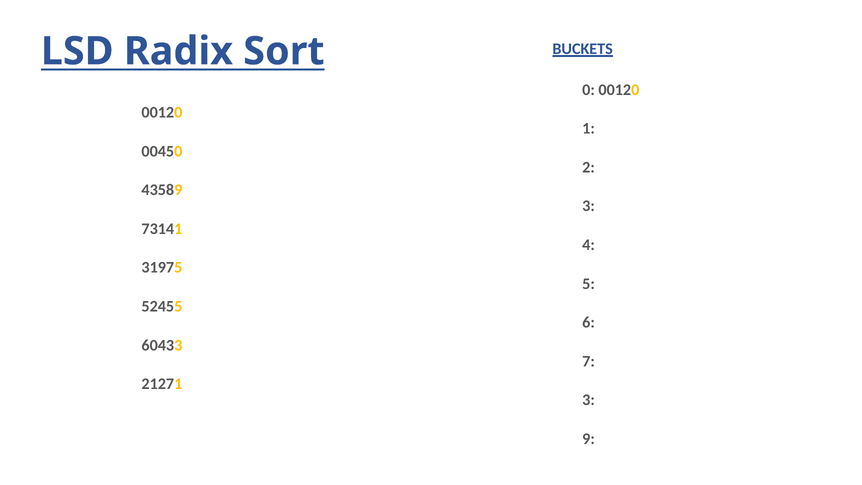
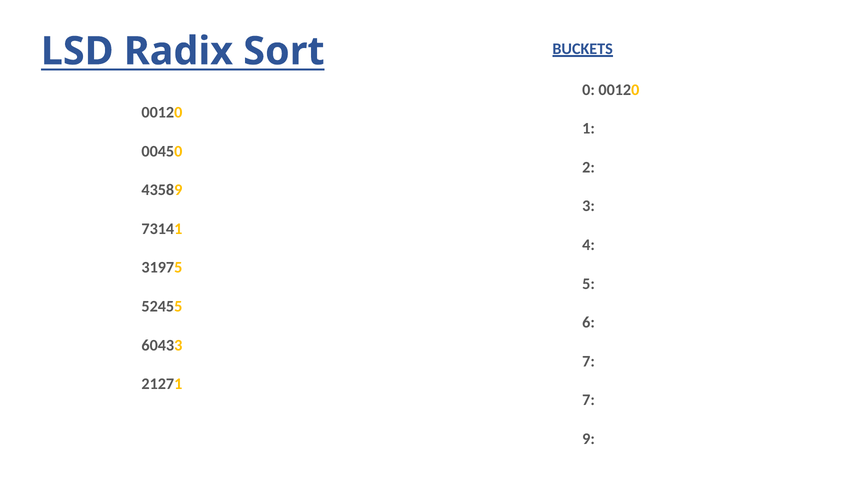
3 at (589, 400): 3 -> 7
